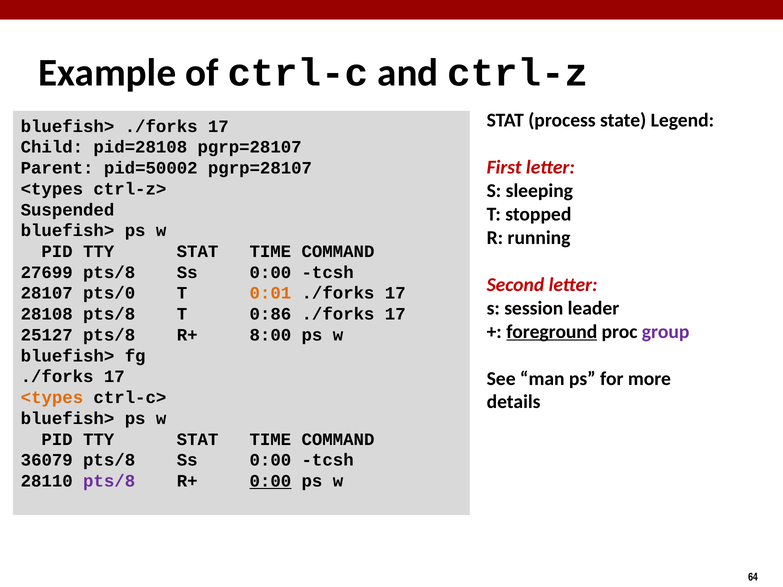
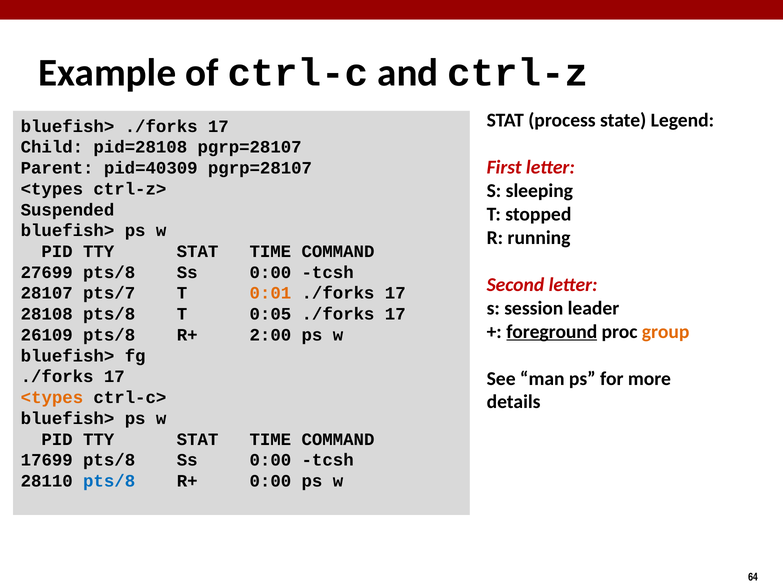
pid=50002: pid=50002 -> pid=40309
pts/0: pts/0 -> pts/7
0:86: 0:86 -> 0:05
group colour: purple -> orange
25127: 25127 -> 26109
8:00: 8:00 -> 2:00
36079: 36079 -> 17699
pts/8 at (109, 481) colour: purple -> blue
0:00 at (270, 481) underline: present -> none
